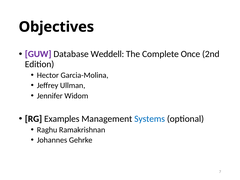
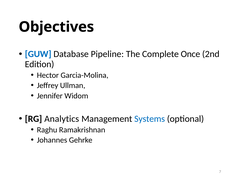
GUW colour: purple -> blue
Weddell: Weddell -> Pipeline
Examples: Examples -> Analytics
